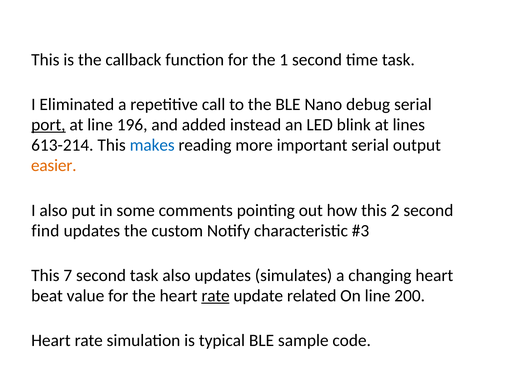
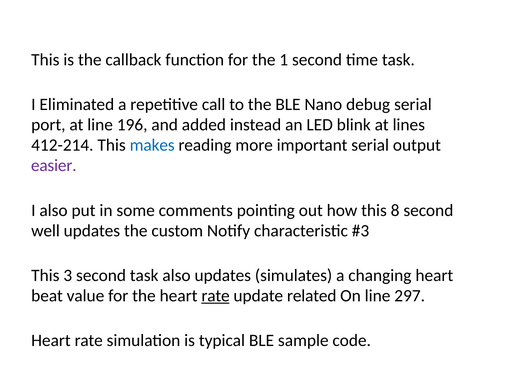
port underline: present -> none
613-214: 613-214 -> 412-214
easier colour: orange -> purple
2: 2 -> 8
find: find -> well
7: 7 -> 3
200: 200 -> 297
